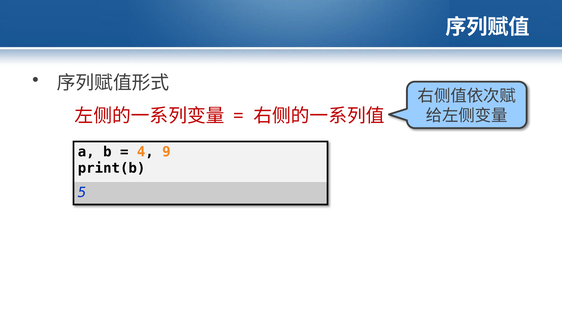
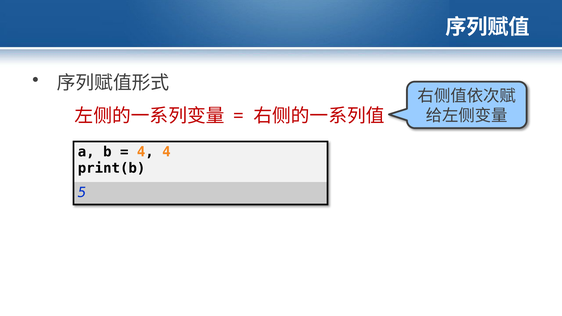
4 9: 9 -> 4
